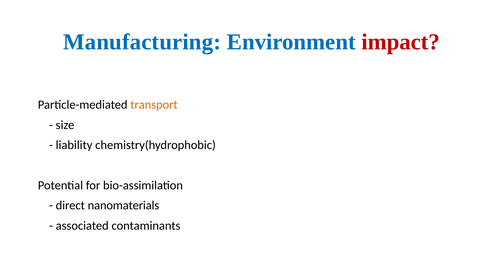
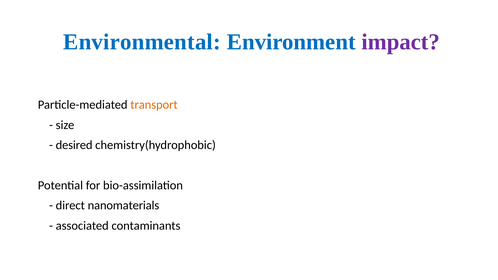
Manufacturing: Manufacturing -> Environmental
impact colour: red -> purple
liability: liability -> desired
